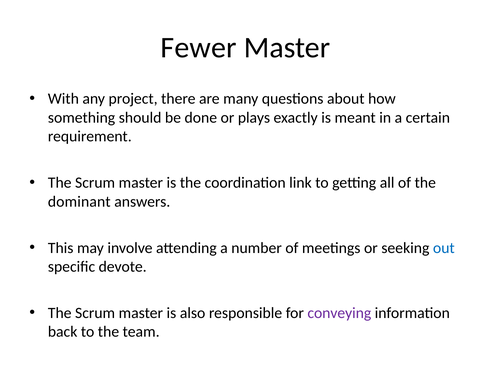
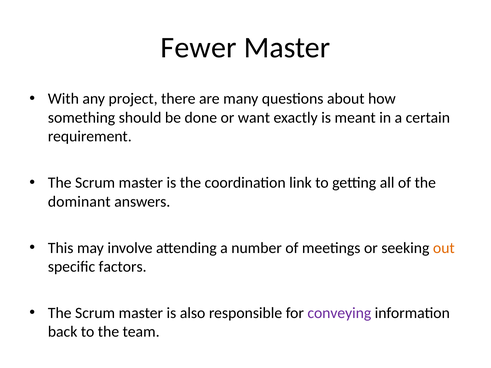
plays: plays -> want
out colour: blue -> orange
devote: devote -> factors
